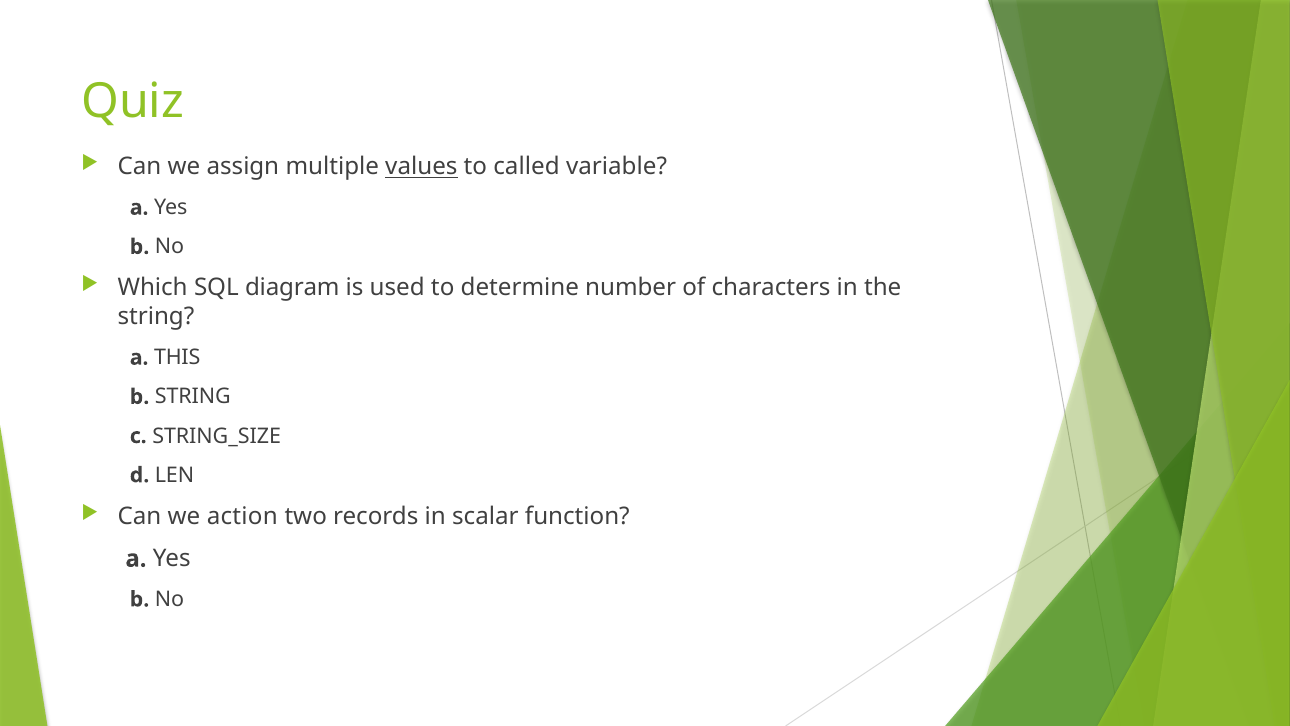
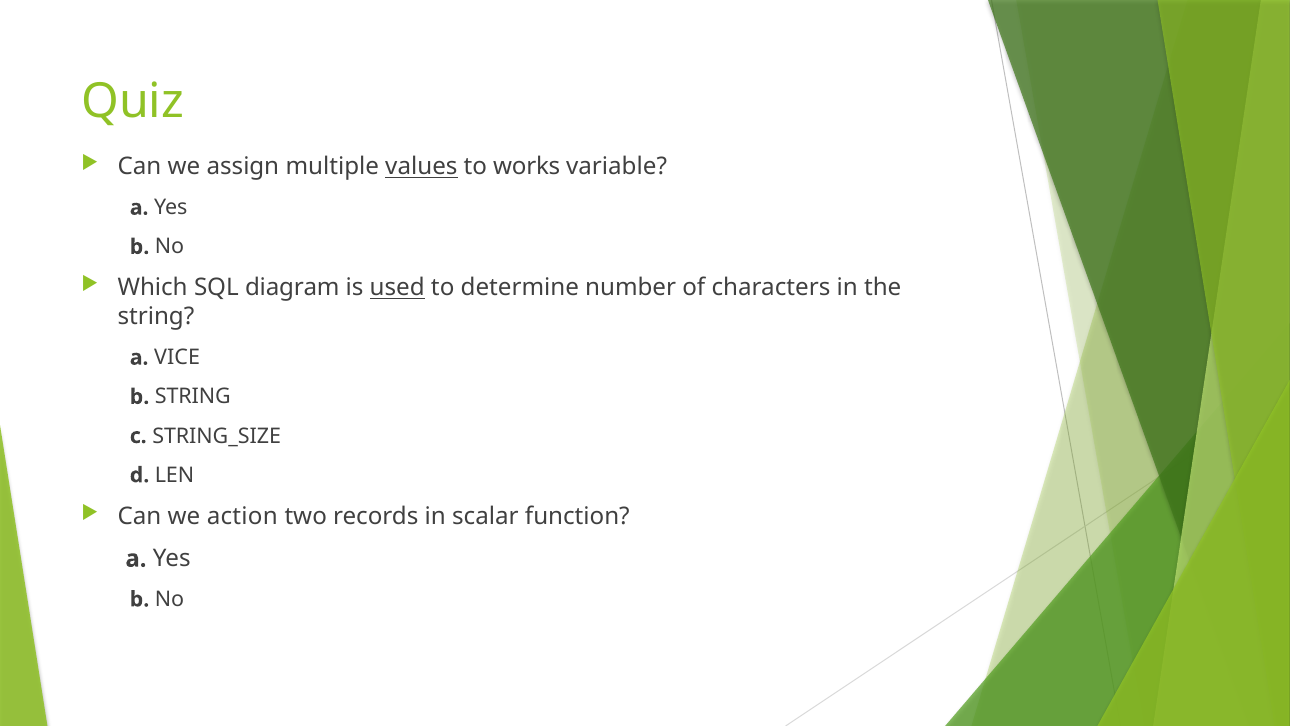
called: called -> works
used underline: none -> present
THIS: THIS -> VICE
